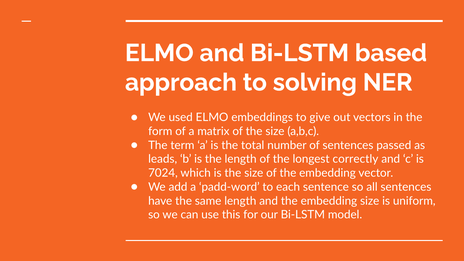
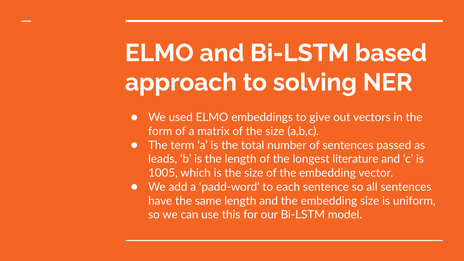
correctly: correctly -> literature
7024: 7024 -> 1005
